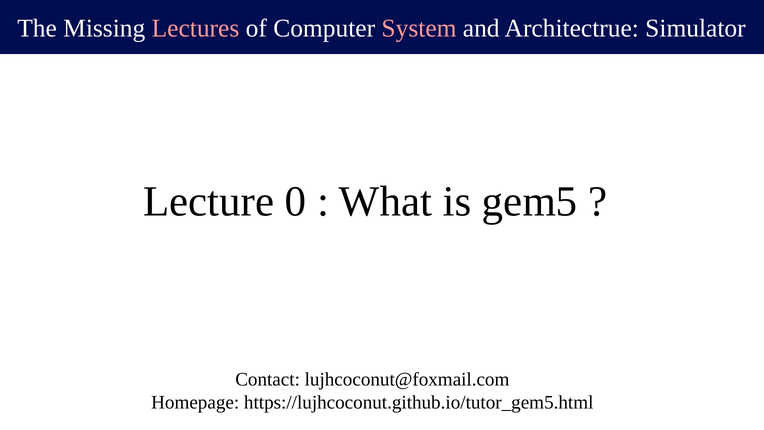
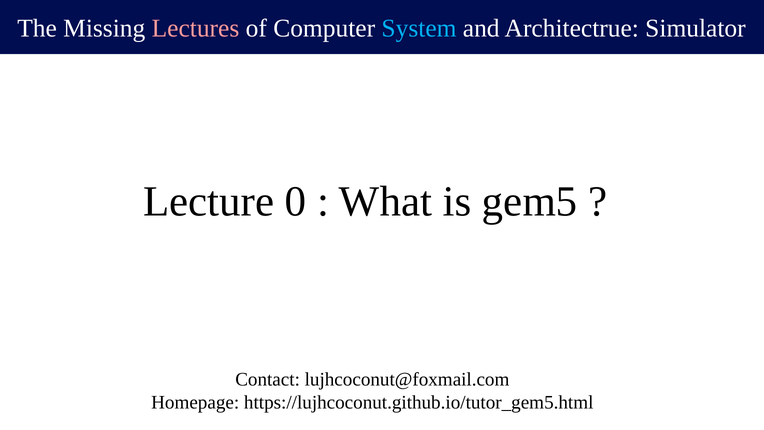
System colour: pink -> light blue
